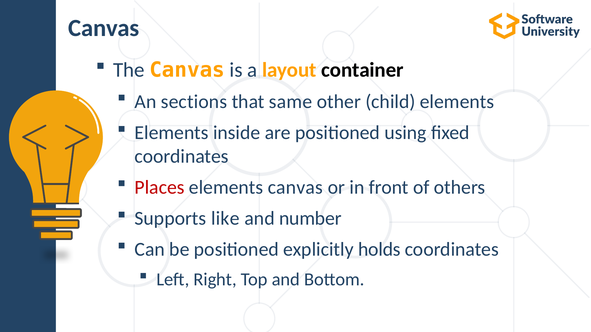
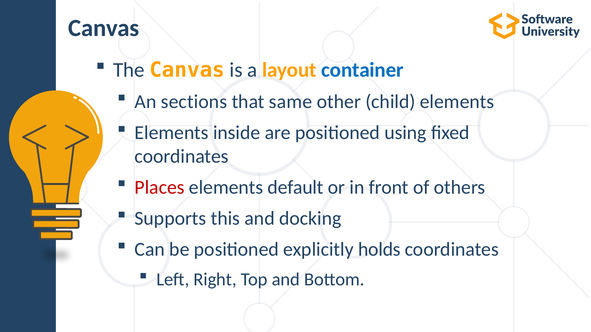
container colour: black -> blue
elements canvas: canvas -> default
like: like -> this
number: number -> docking
